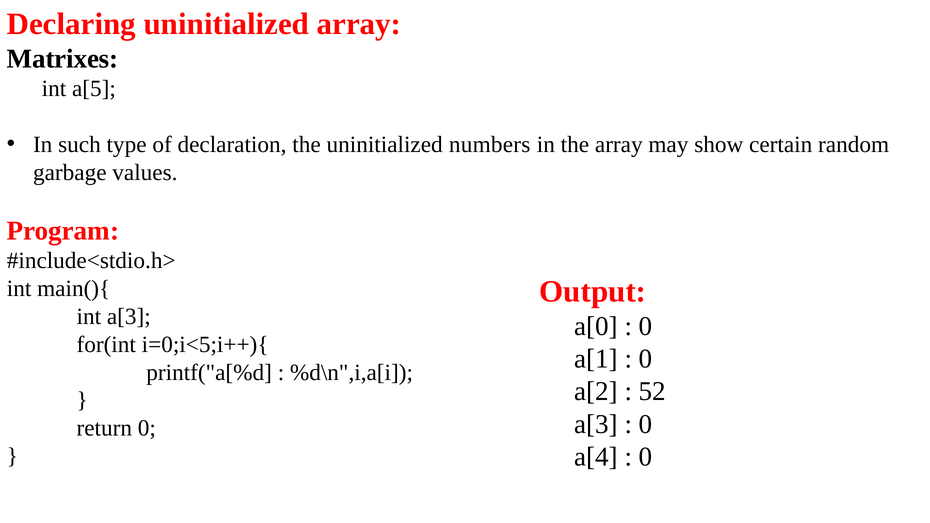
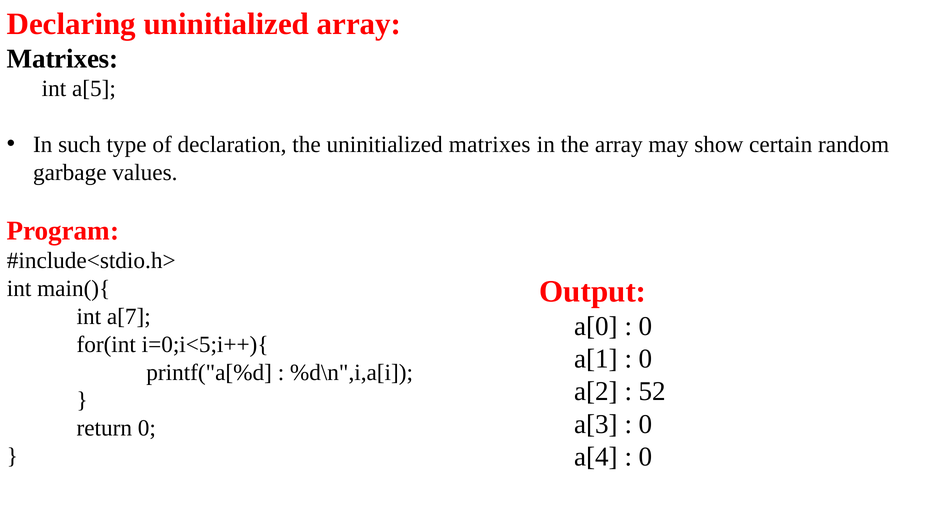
uninitialized numbers: numbers -> matrixes
int a[3: a[3 -> a[7
